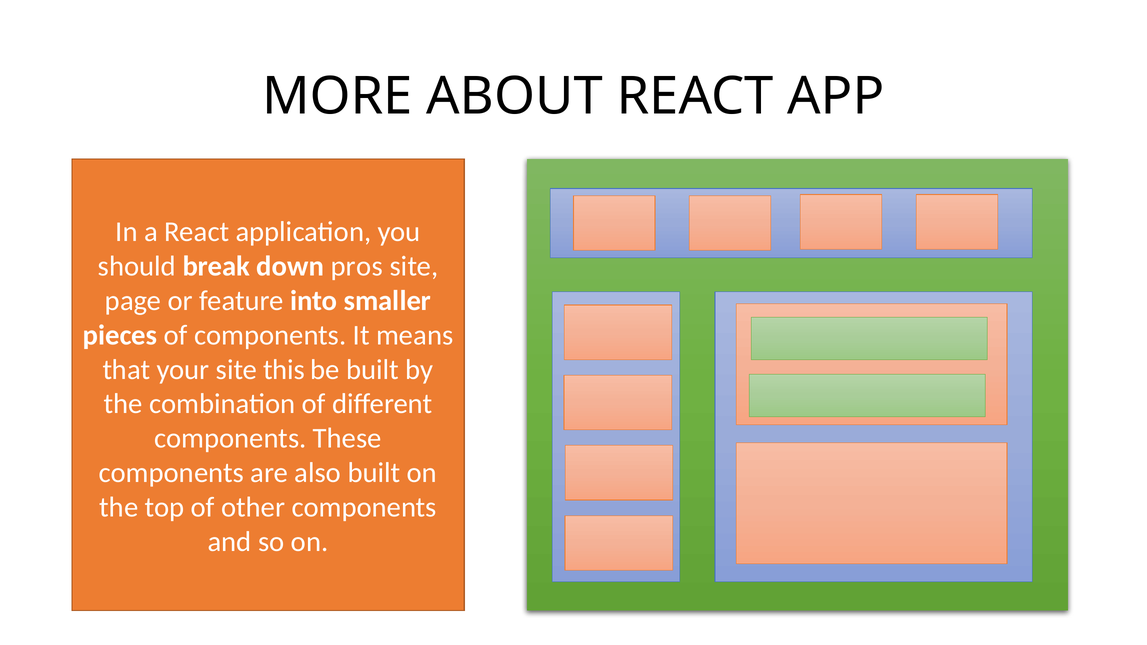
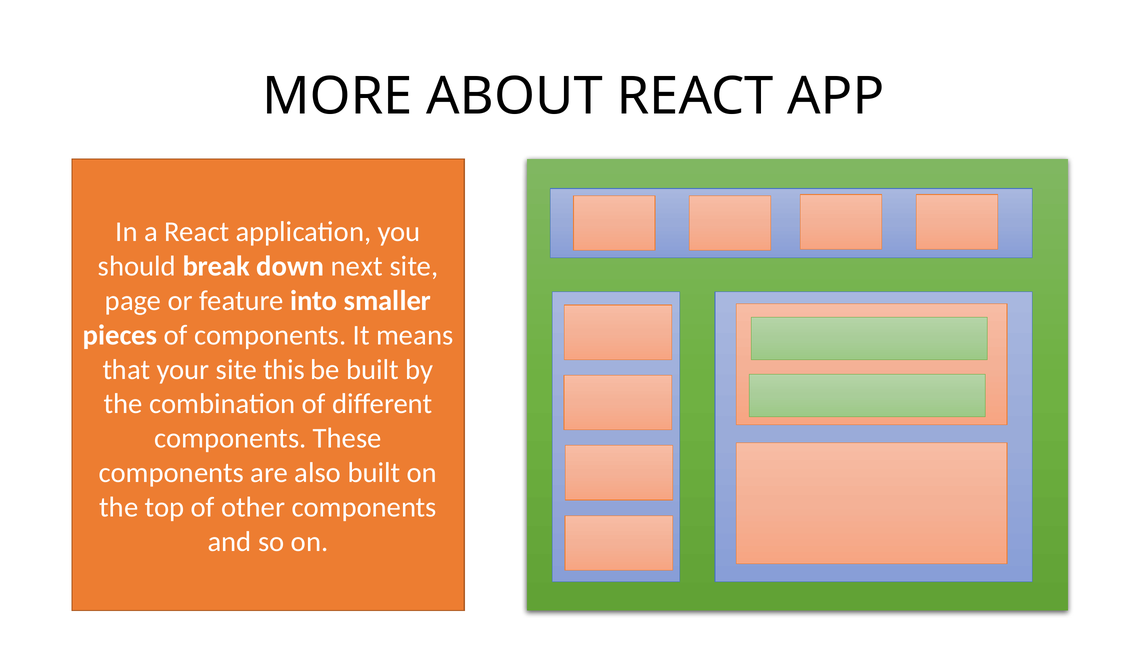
pros: pros -> next
